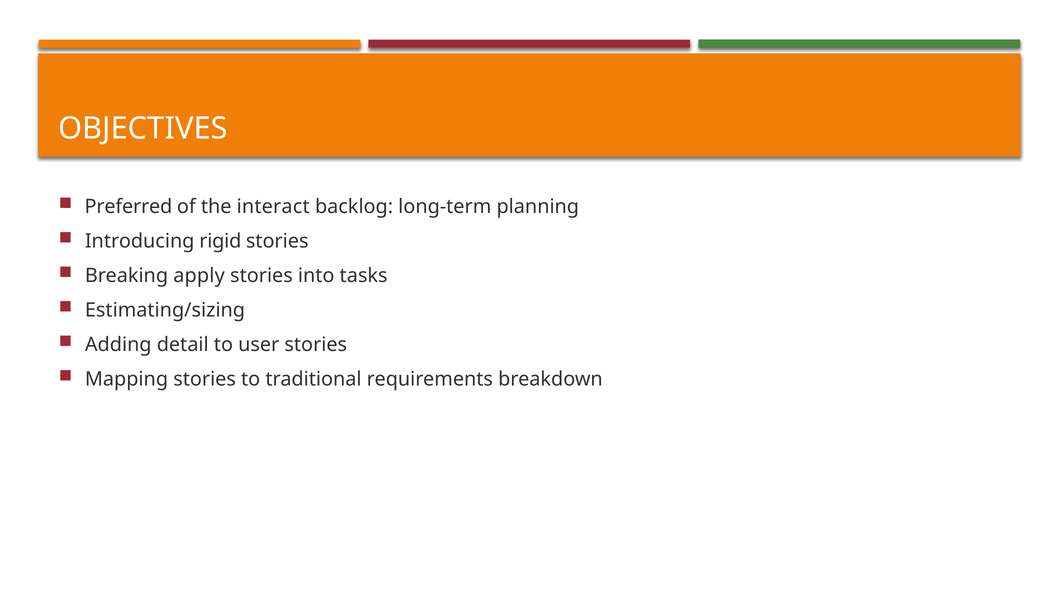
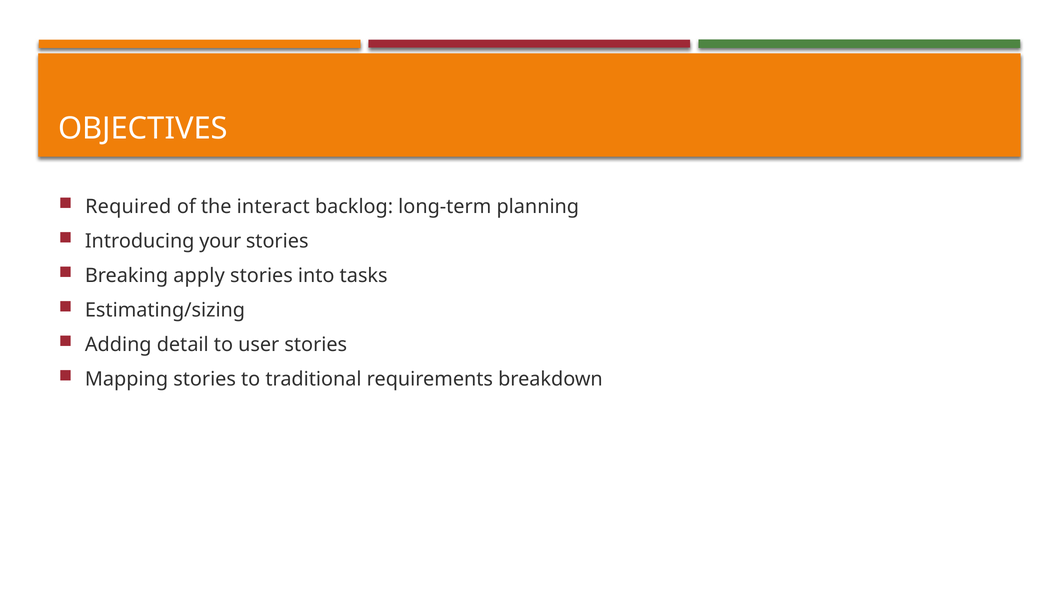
Preferred: Preferred -> Required
rigid: rigid -> your
